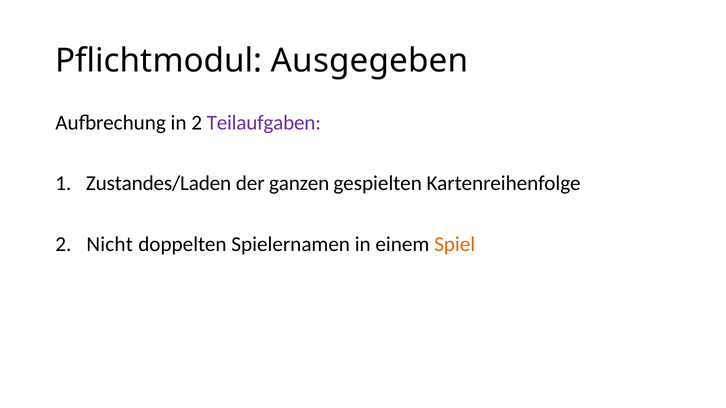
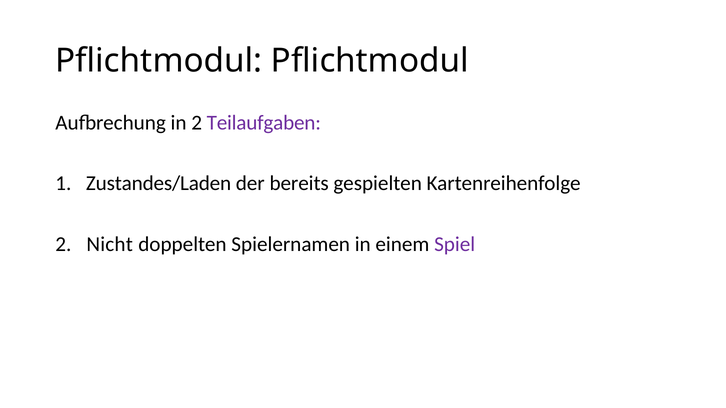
Pflichtmodul Ausgegeben: Ausgegeben -> Pflichtmodul
ganzen: ganzen -> bereits
Spiel colour: orange -> purple
